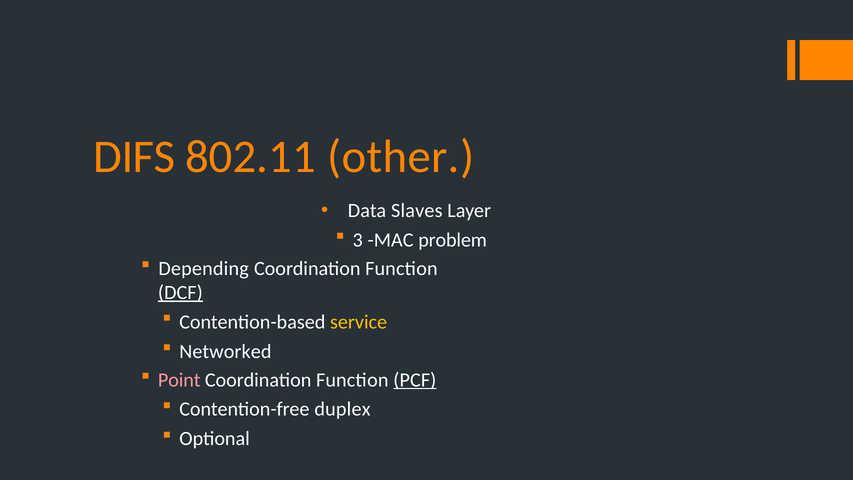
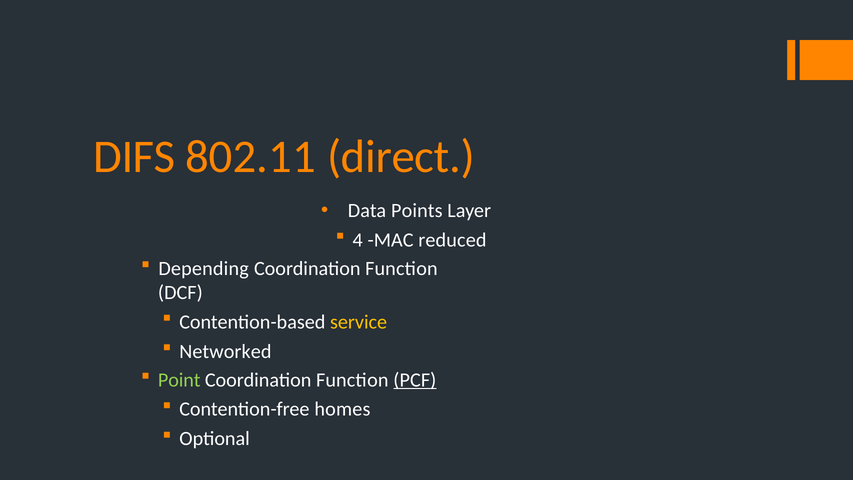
other: other -> direct
Slaves: Slaves -> Points
3: 3 -> 4
problem: problem -> reduced
DCF underline: present -> none
Point colour: pink -> light green
duplex: duplex -> homes
